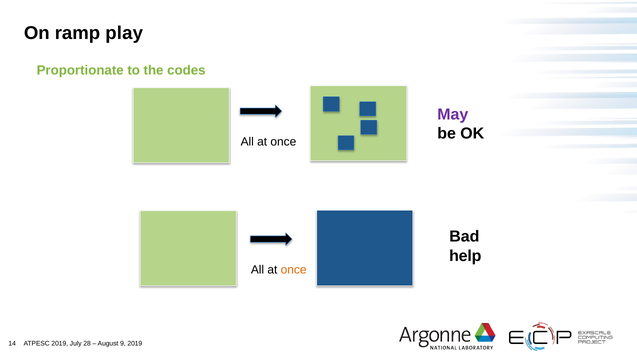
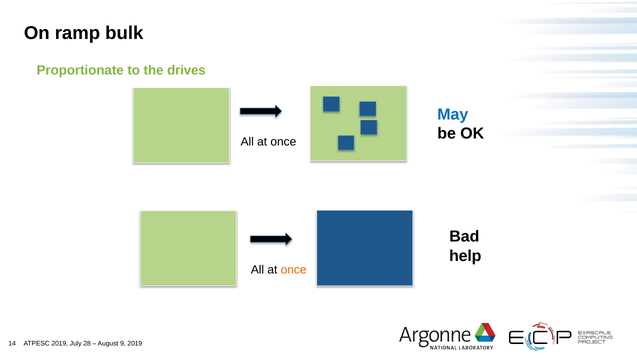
play: play -> bulk
codes: codes -> drives
May colour: purple -> blue
